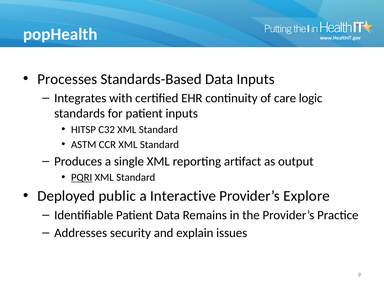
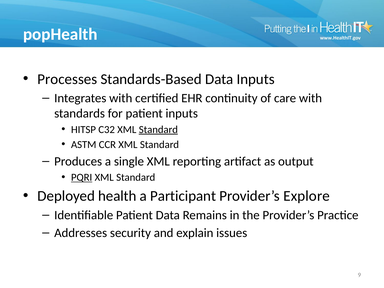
care logic: logic -> with
Standard at (158, 130) underline: none -> present
public: public -> health
Interactive: Interactive -> Participant
